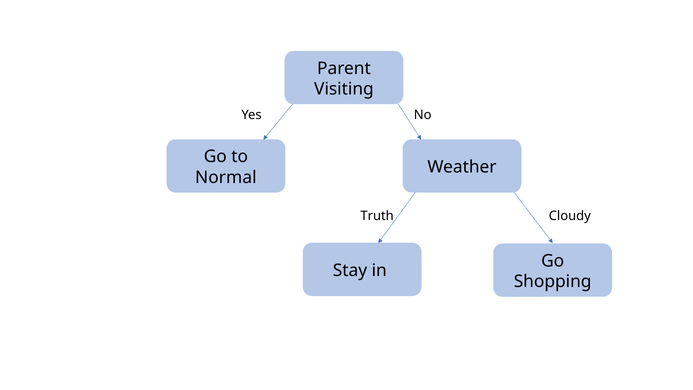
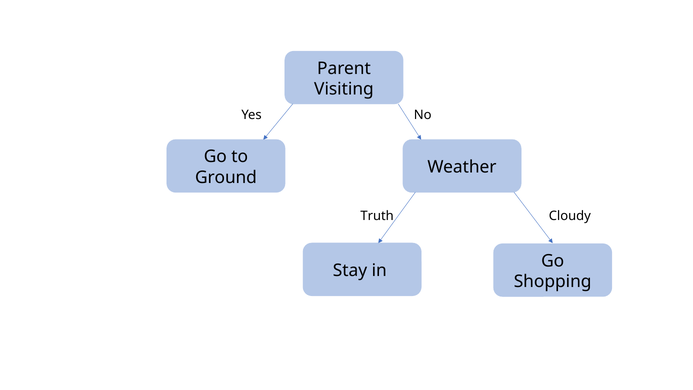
Normal: Normal -> Ground
